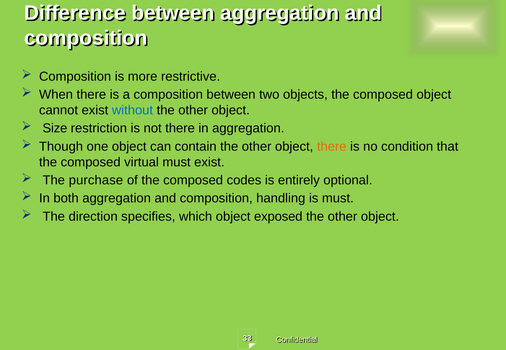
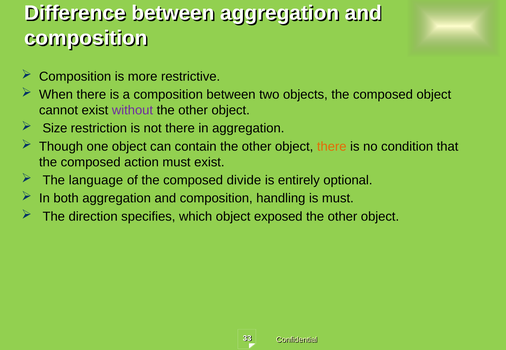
without colour: blue -> purple
virtual: virtual -> action
purchase: purchase -> language
codes: codes -> divide
